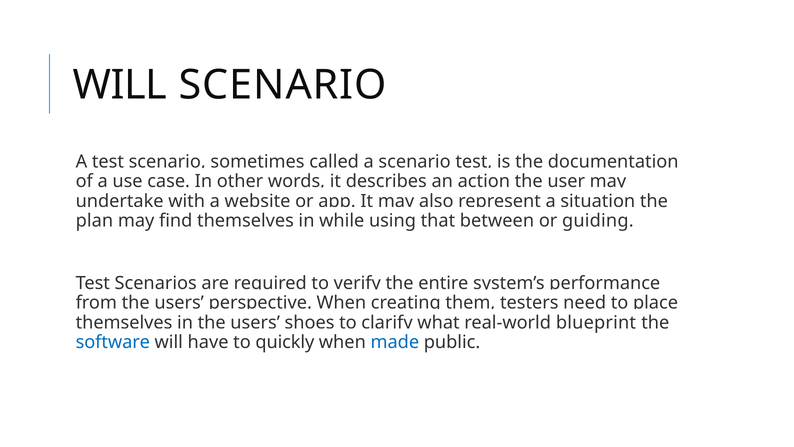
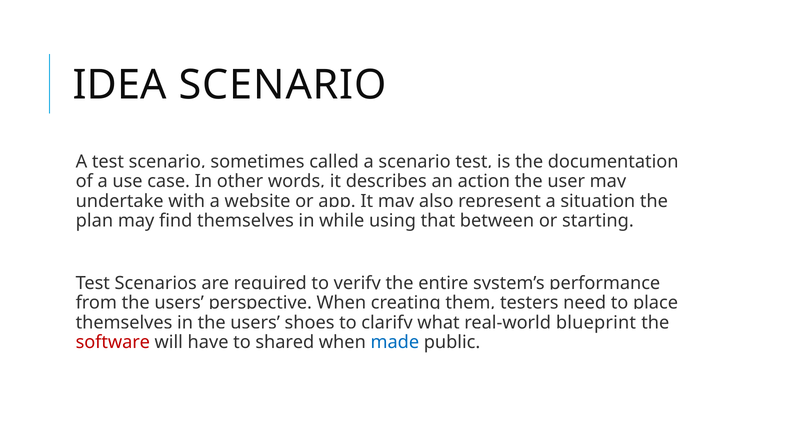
WILL at (120, 85): WILL -> IDEA
guiding: guiding -> starting
software colour: blue -> red
quickly: quickly -> shared
